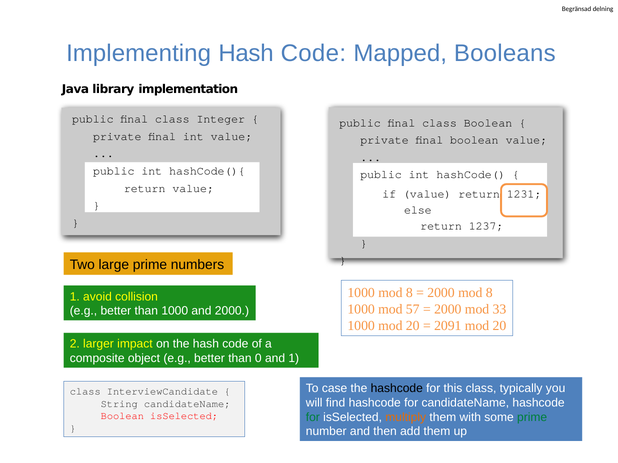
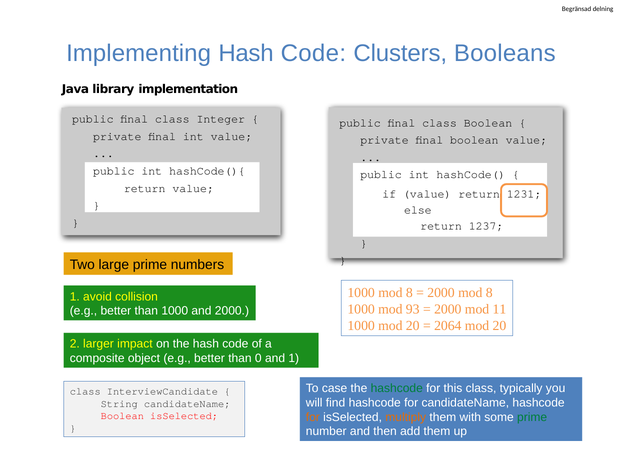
Mapped: Mapped -> Clusters
57: 57 -> 93
33: 33 -> 11
2091: 2091 -> 2064
hashcode at (397, 389) colour: black -> green
for at (313, 418) colour: green -> orange
